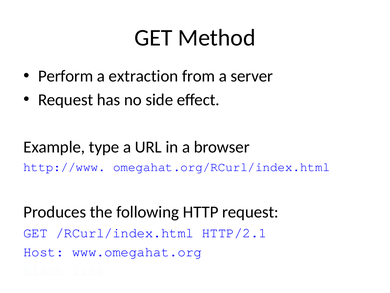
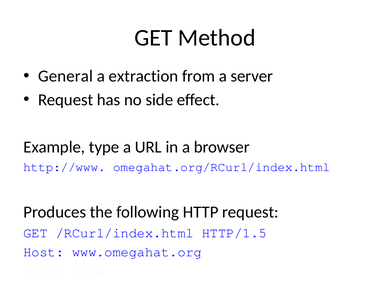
Perform: Perform -> General
HTTP/2.1: HTTP/2.1 -> HTTP/1.5
